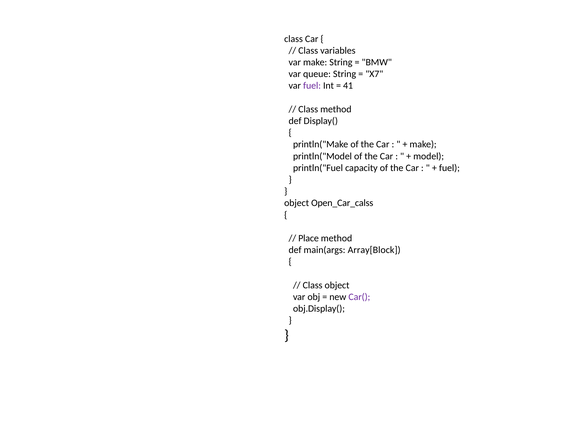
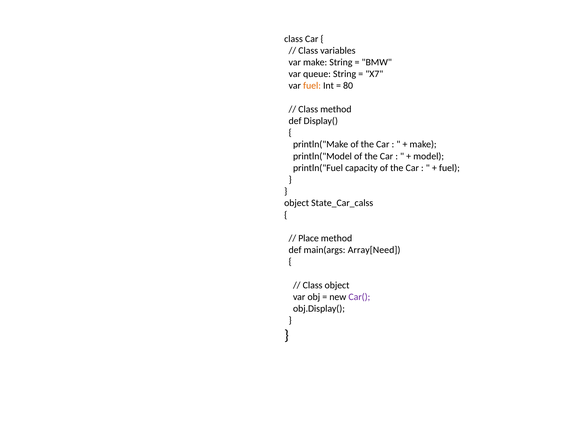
fuel at (312, 86) colour: purple -> orange
41: 41 -> 80
Open_Car_calss: Open_Car_calss -> State_Car_calss
Array[Block: Array[Block -> Array[Need
